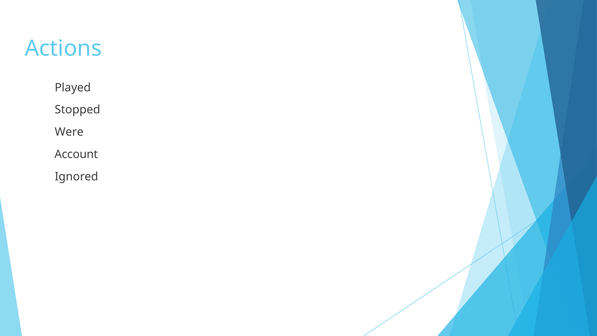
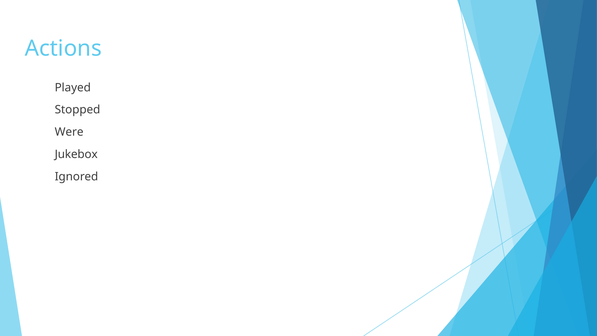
Account: Account -> Jukebox
